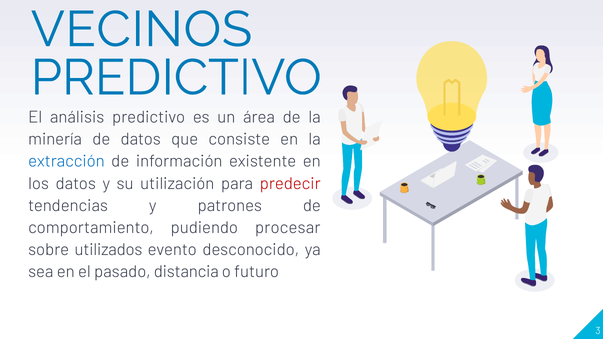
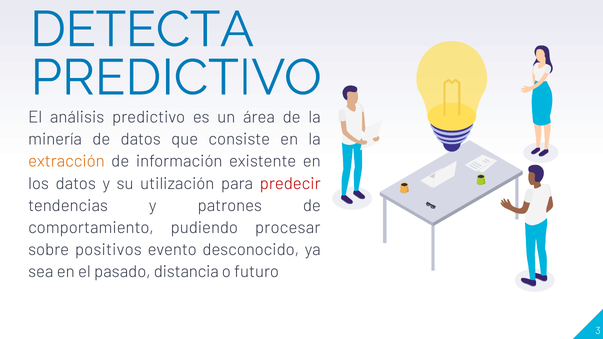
VECINOS: VECINOS -> DETECTA
extracción colour: blue -> orange
utilizados: utilizados -> positivos
